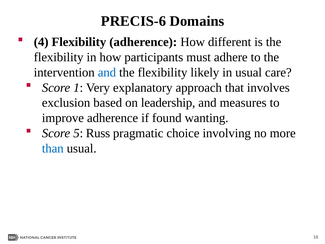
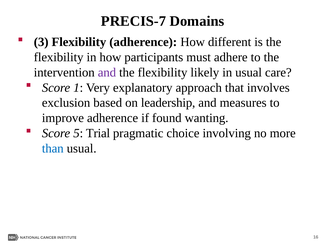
PRECIS-6: PRECIS-6 -> PRECIS-7
4: 4 -> 3
and at (107, 72) colour: blue -> purple
Russ: Russ -> Trial
